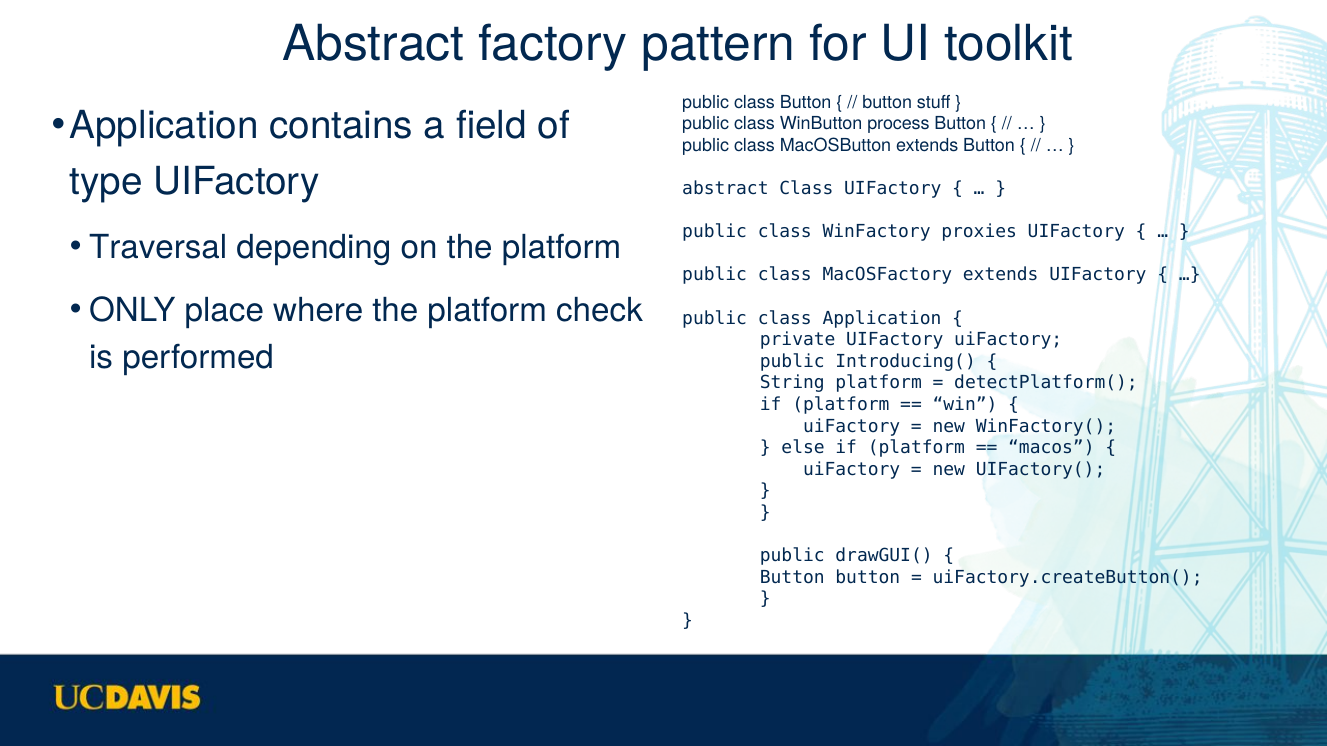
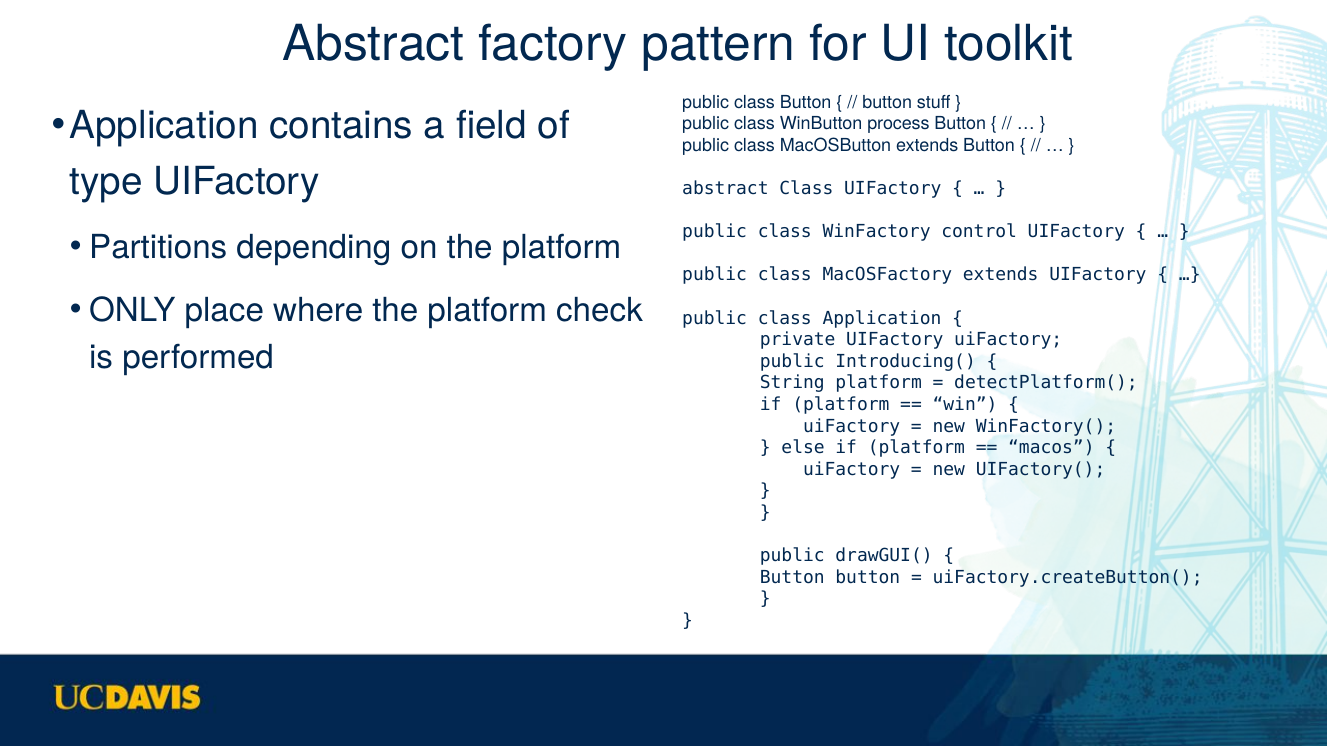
proxies: proxies -> control
Traversal: Traversal -> Partitions
